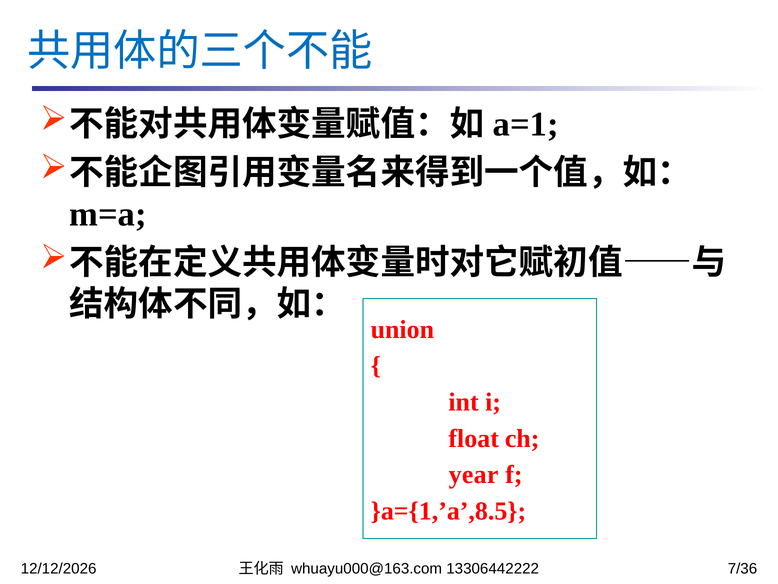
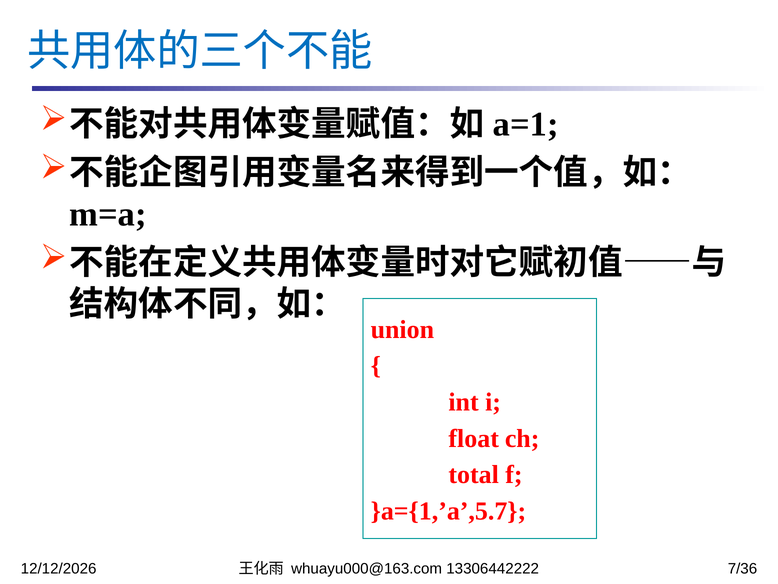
year: year -> total
}a={1,’a’,8.5: }a={1,’a’,8.5 -> }a={1,’a’,5.7
